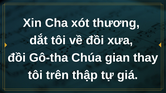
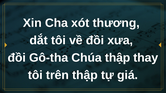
Chúa gian: gian -> thập
